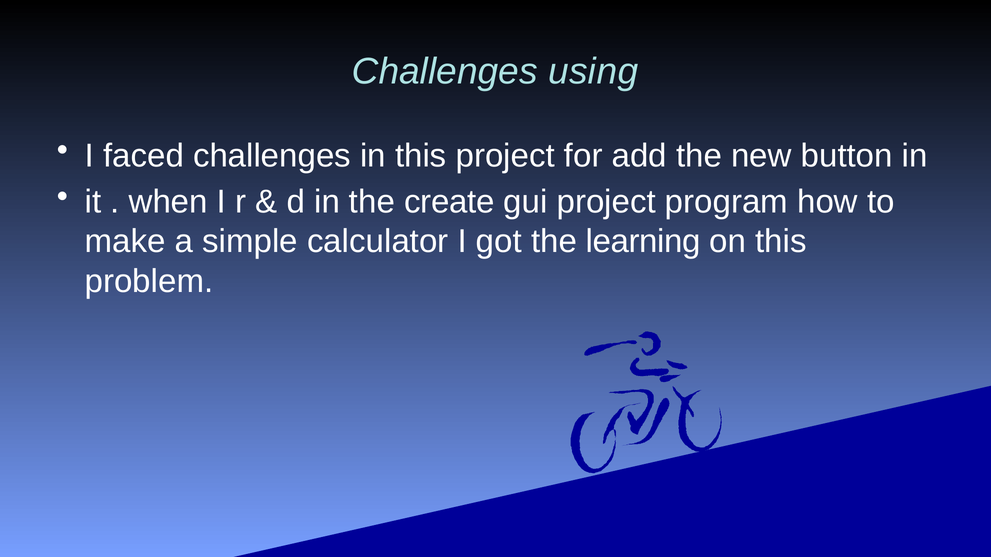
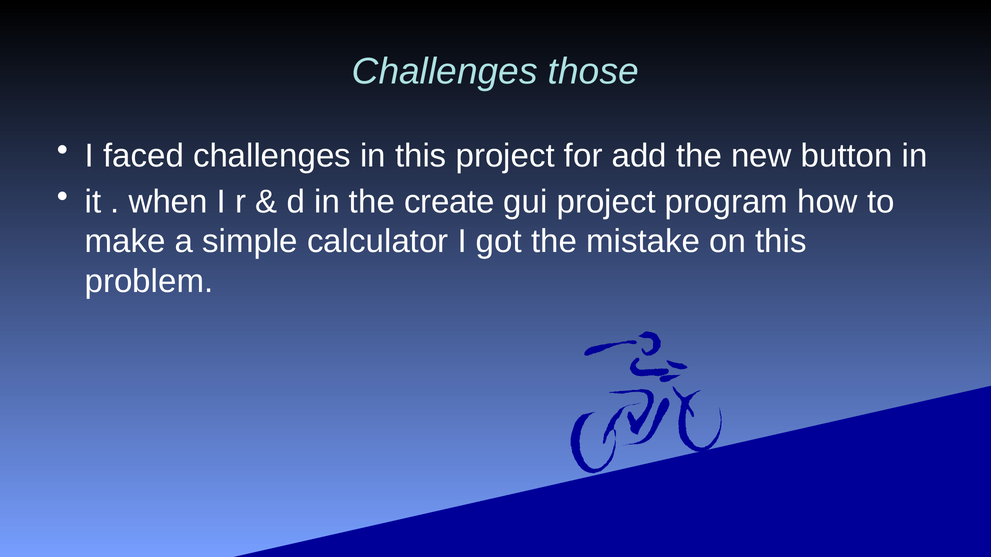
using: using -> those
learning: learning -> mistake
